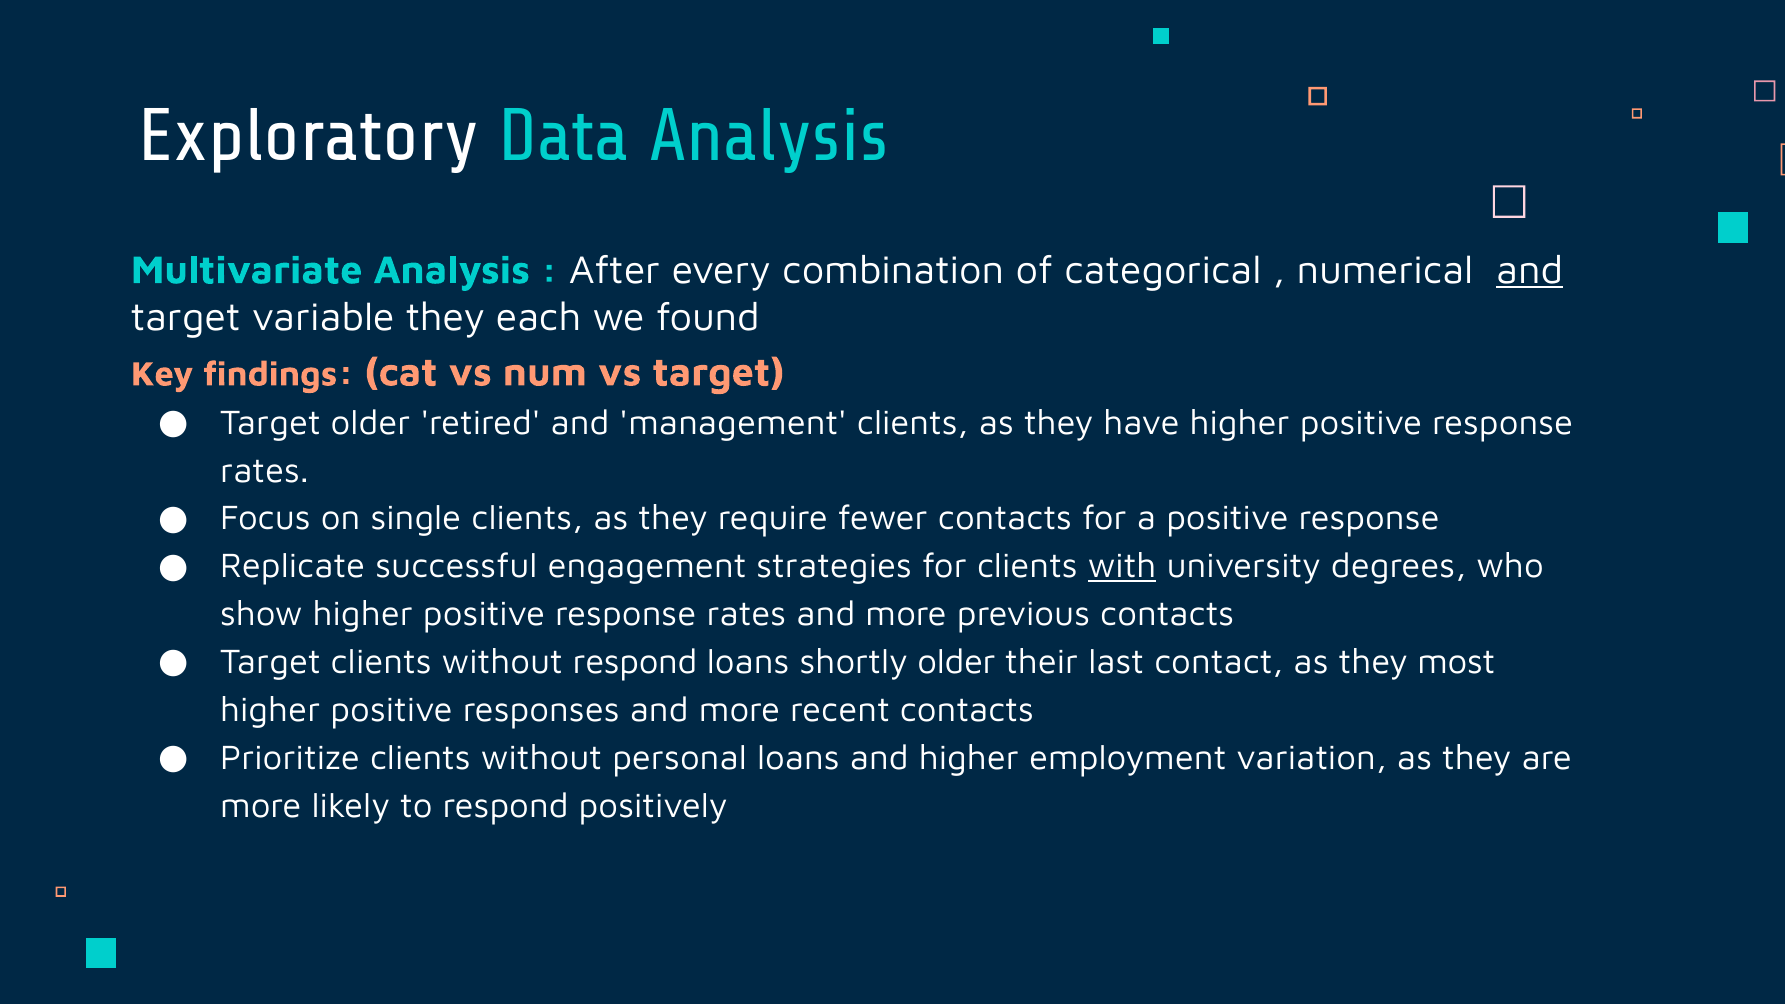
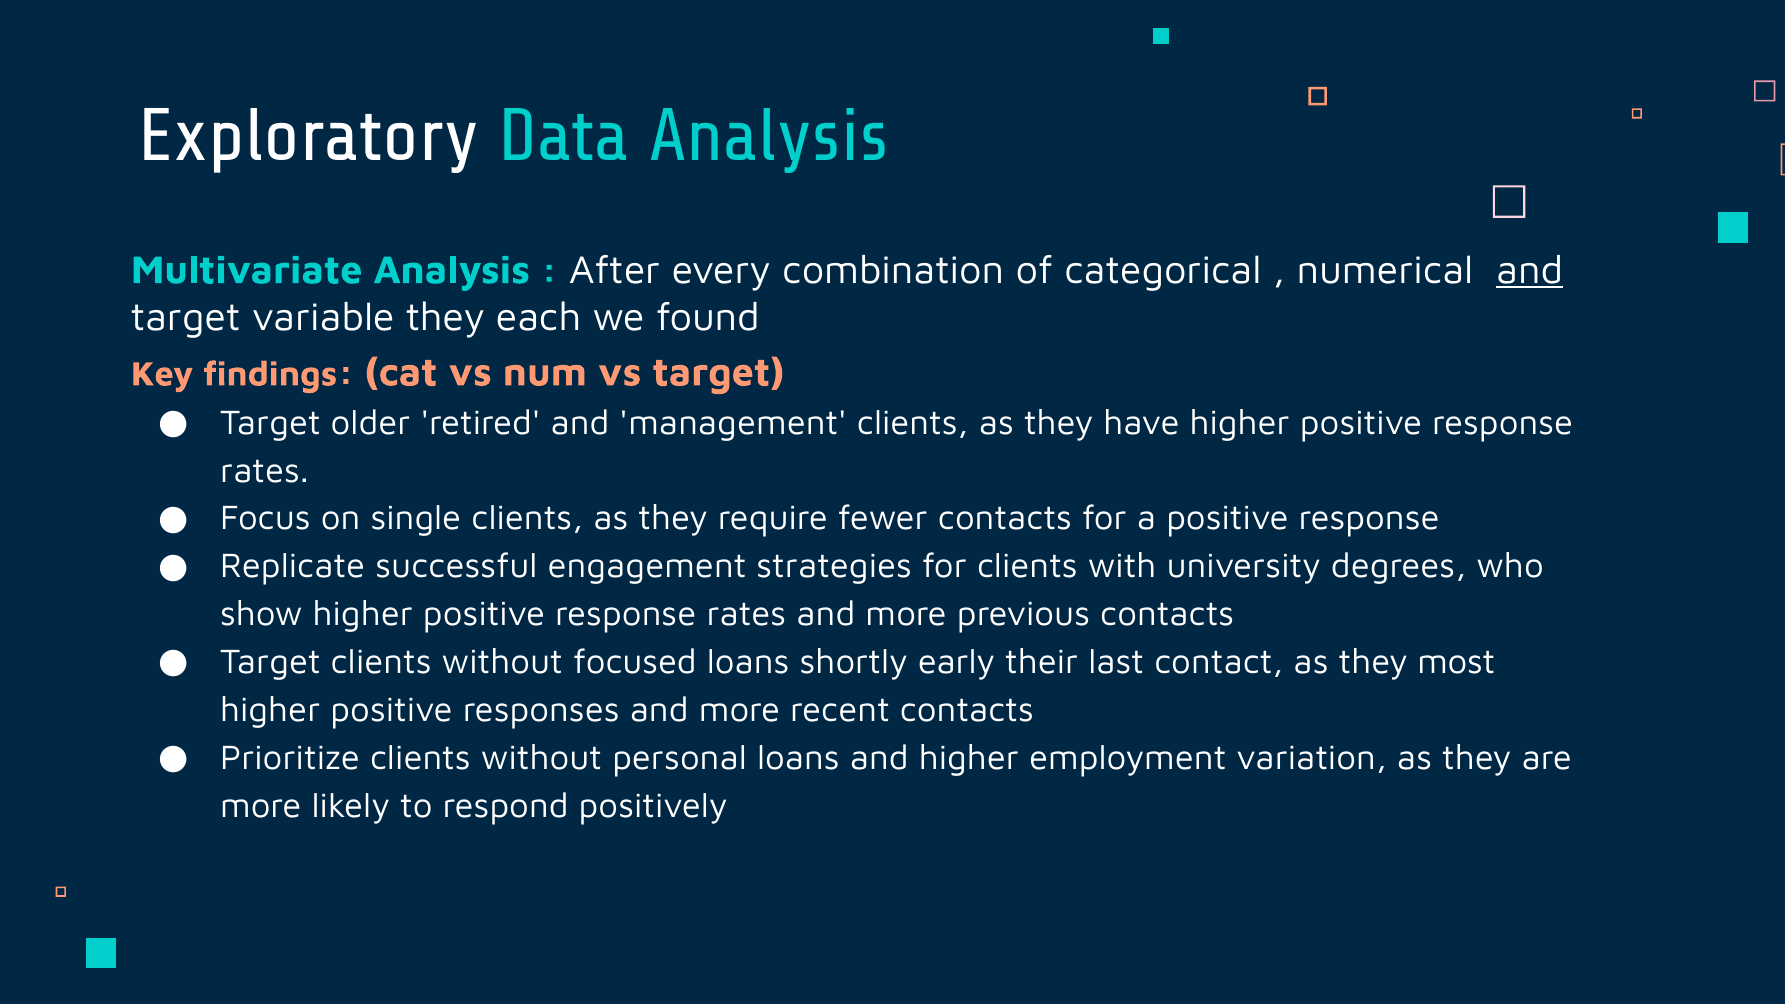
with underline: present -> none
without respond: respond -> focused
shortly older: older -> early
